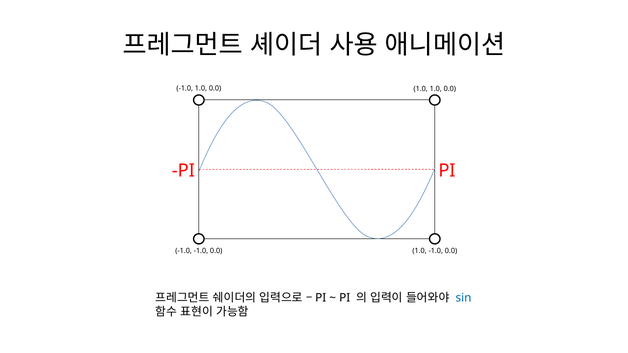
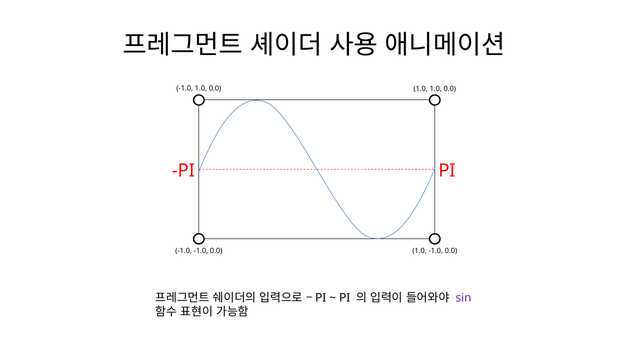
sin colour: blue -> purple
